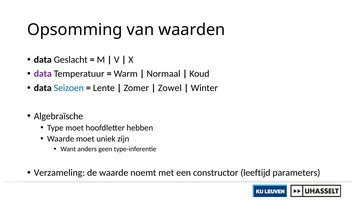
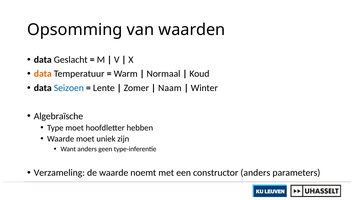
data at (43, 74) colour: purple -> orange
Zowel: Zowel -> Naam
constructor leeftijd: leeftijd -> anders
